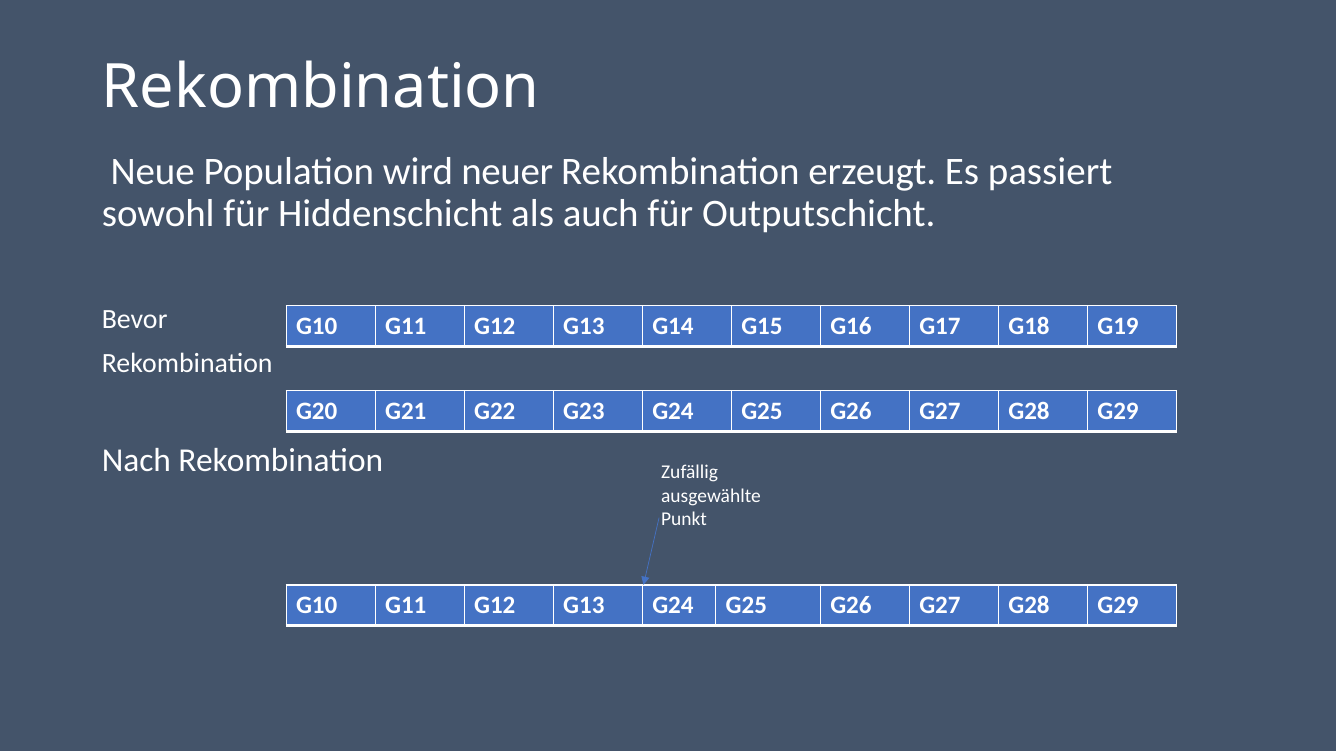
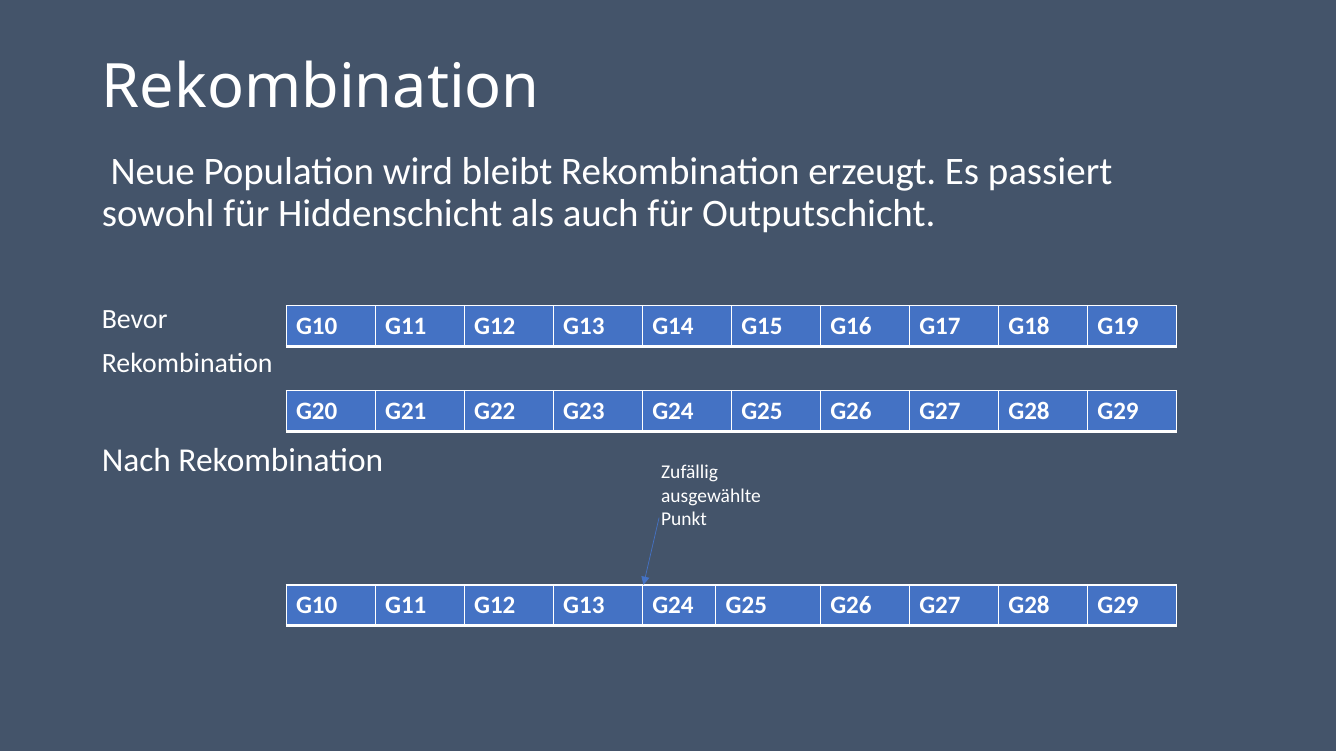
neuer: neuer -> bleibt
